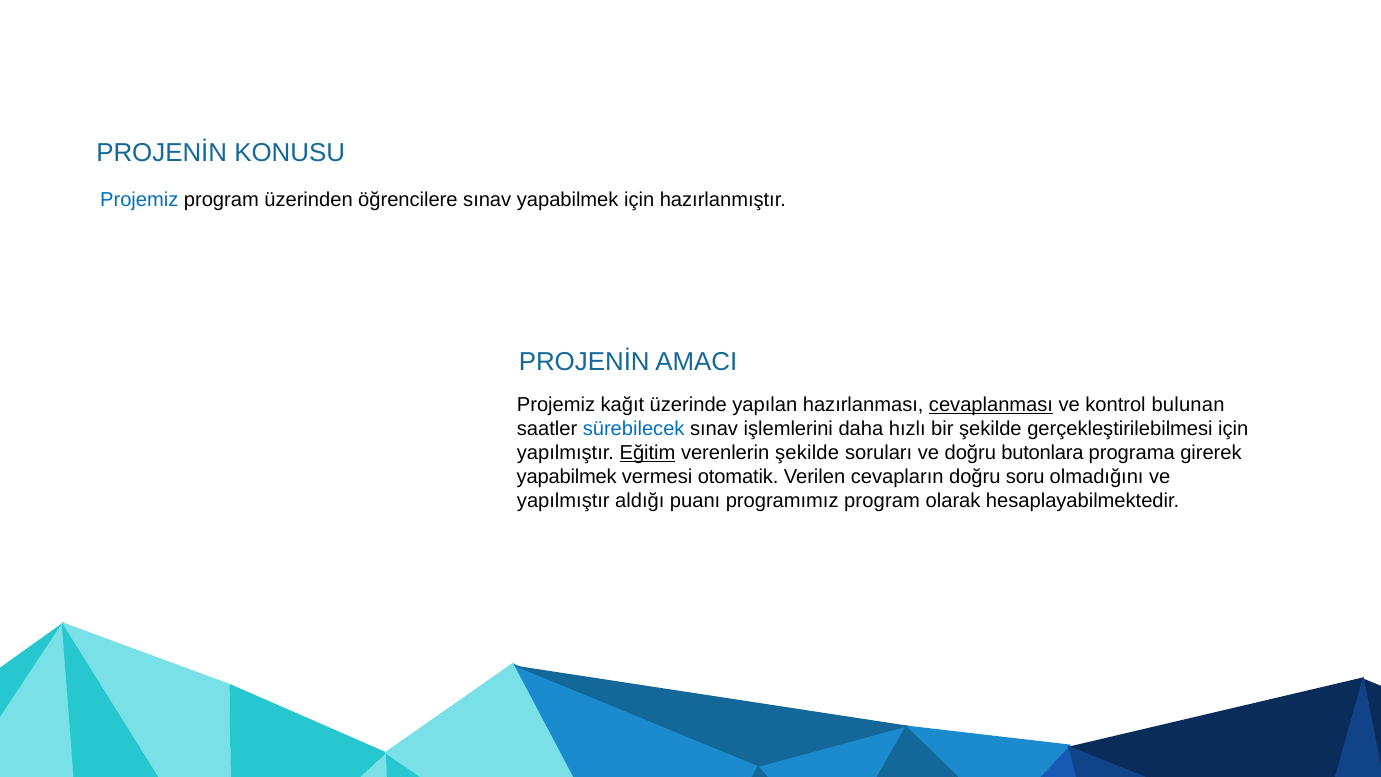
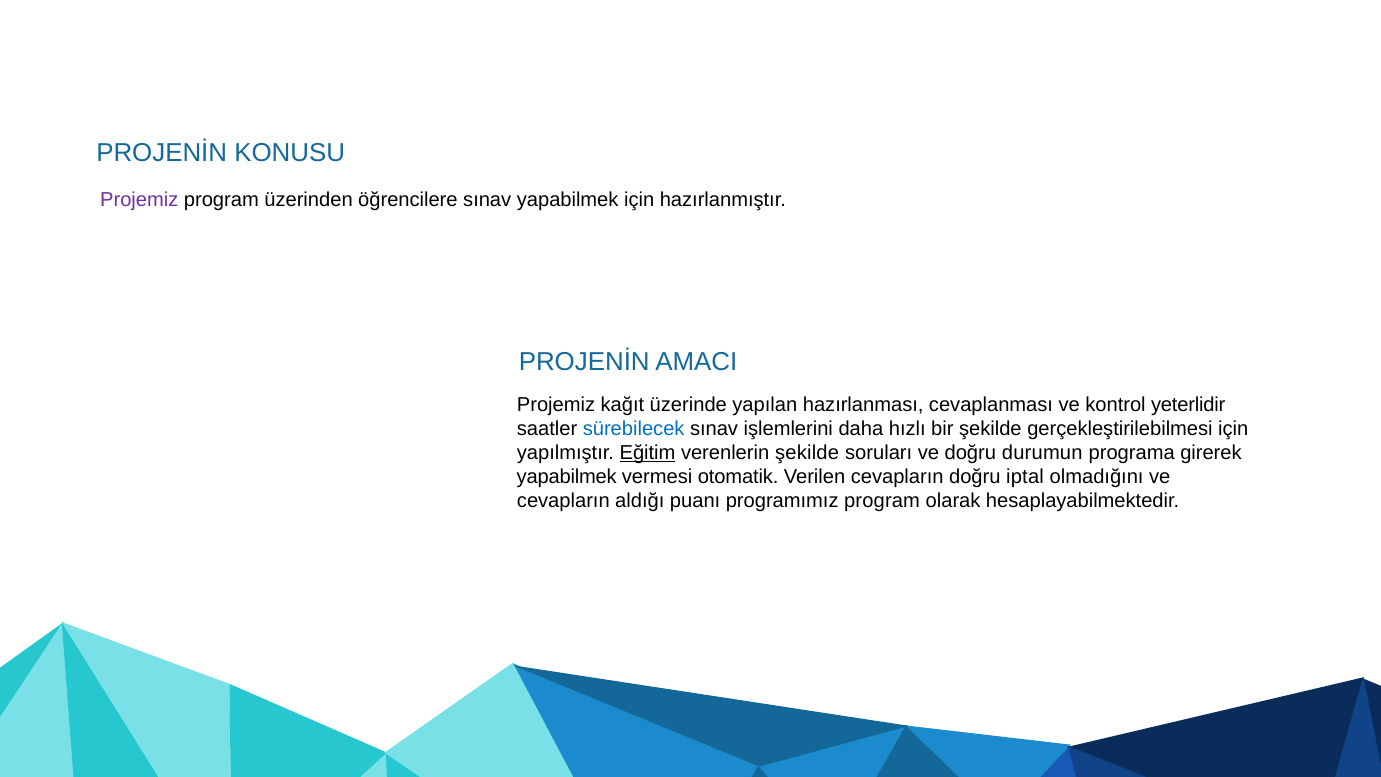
Projemiz at (139, 200) colour: blue -> purple
cevaplanması underline: present -> none
bulunan: bulunan -> yeterlidir
butonlara: butonlara -> durumun
soru: soru -> iptal
yapılmıştır at (563, 501): yapılmıştır -> cevapların
